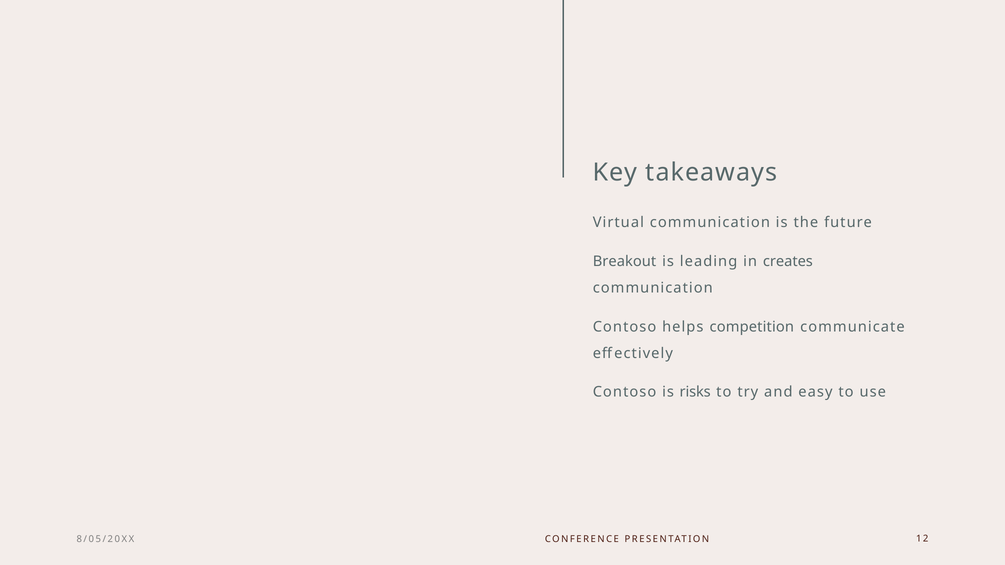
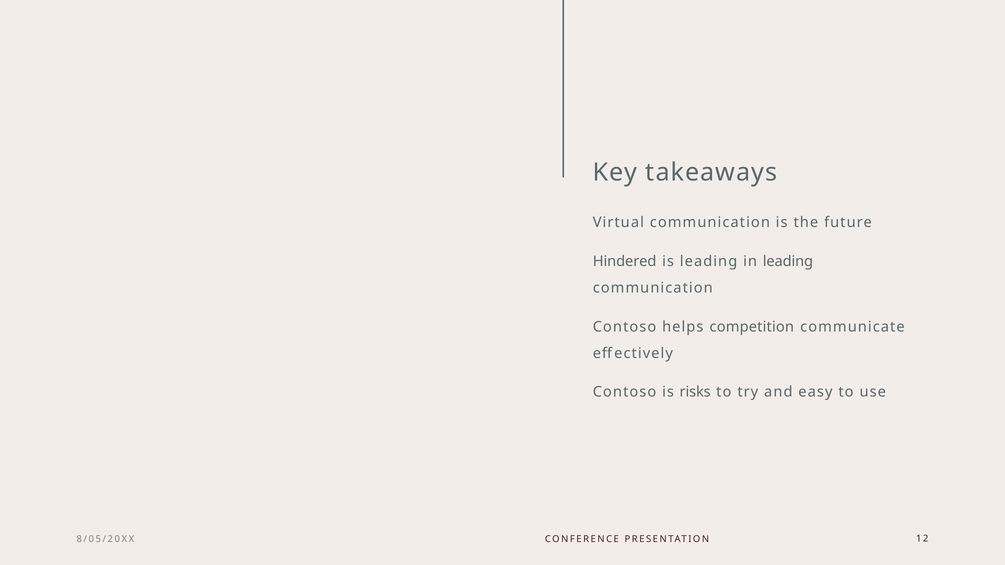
Breakout: Breakout -> Hindered
in creates: creates -> leading
